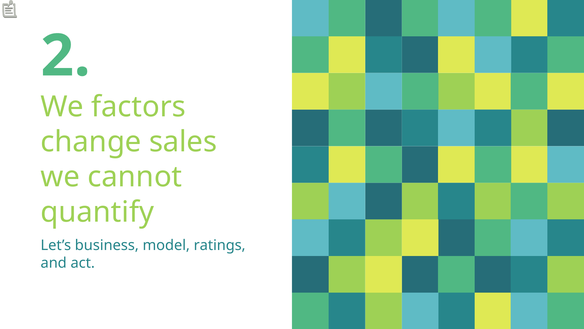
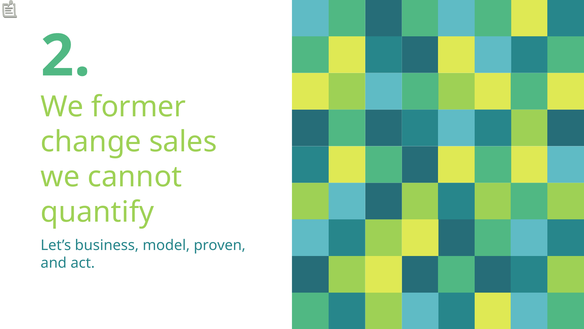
factors: factors -> former
ratings: ratings -> proven
